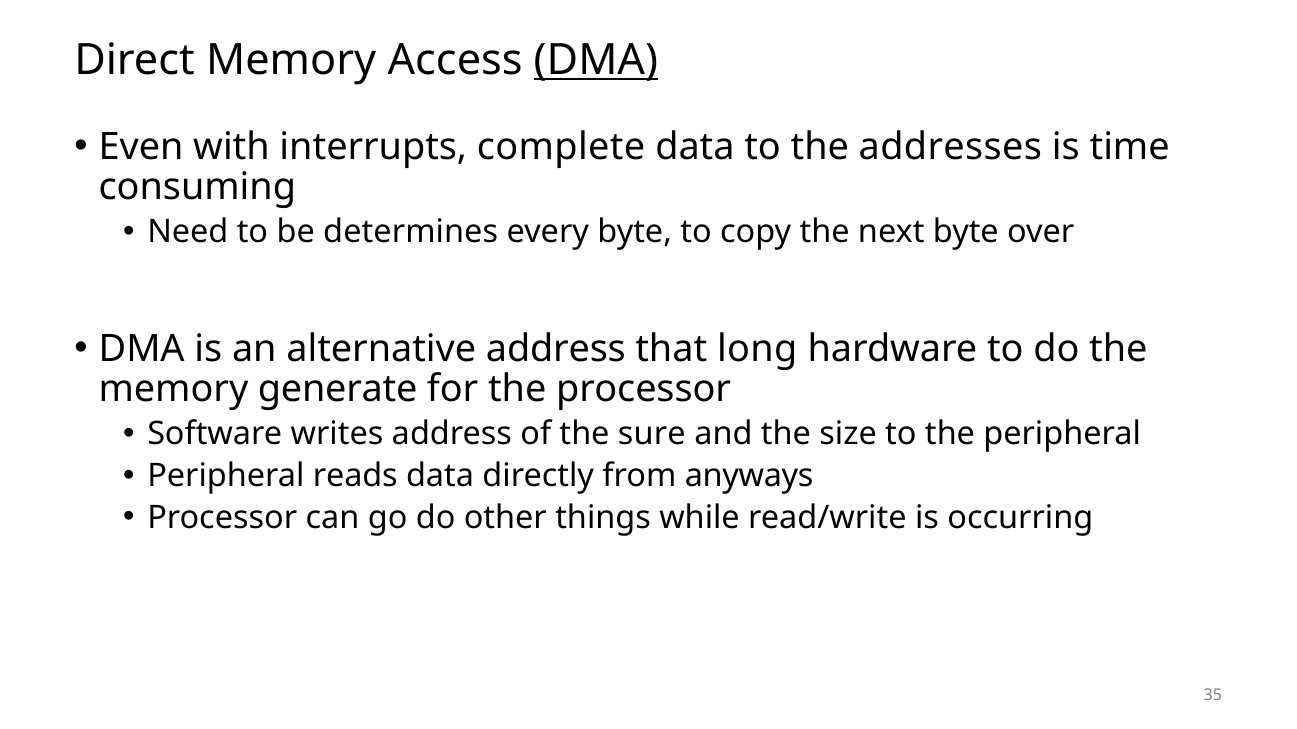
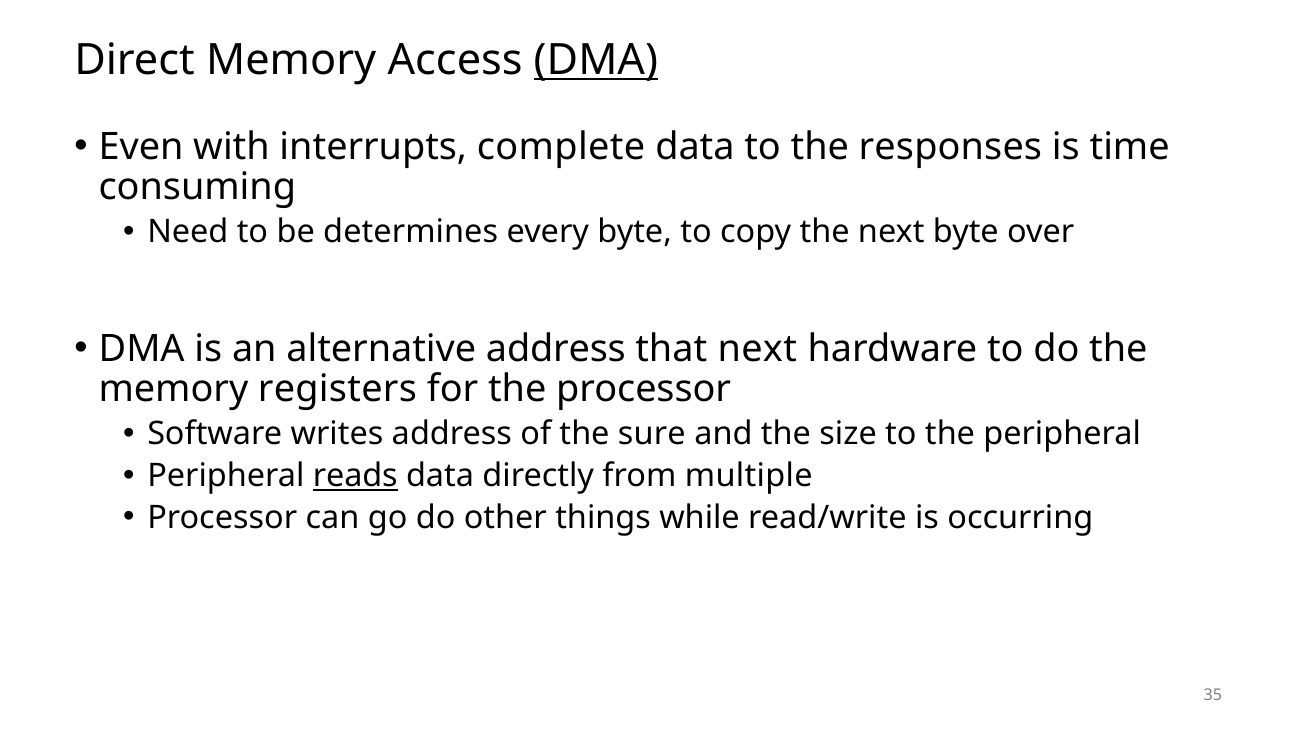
addresses: addresses -> responses
that long: long -> next
generate: generate -> registers
reads underline: none -> present
anyways: anyways -> multiple
